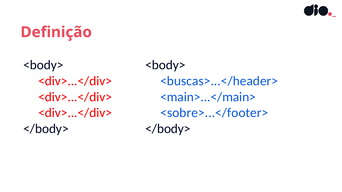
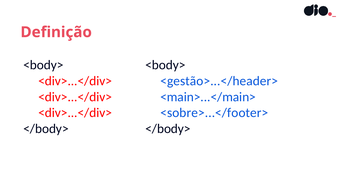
<buscas>...</header>: <buscas>...</header> -> <gestão>...</header>
